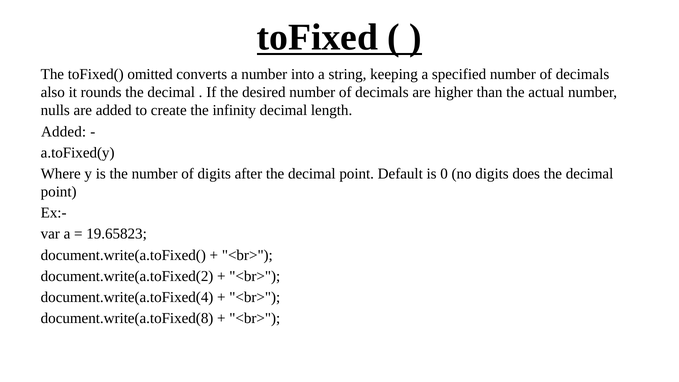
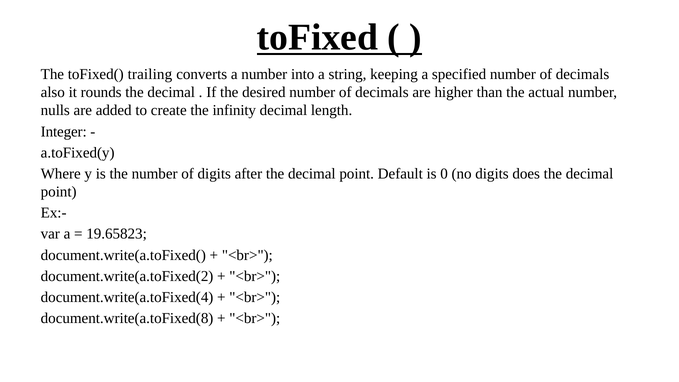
omitted: omitted -> trailing
Added at (64, 132): Added -> Integer
